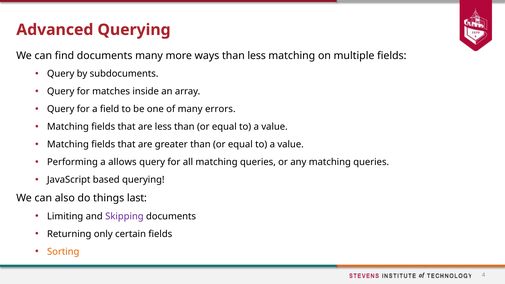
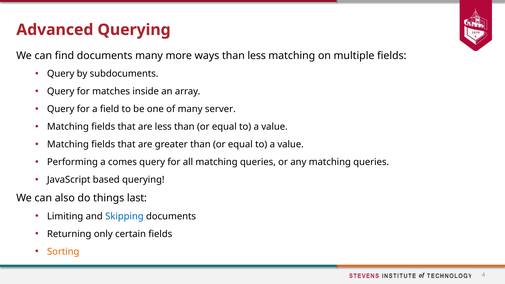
errors: errors -> server
allows: allows -> comes
Skipping colour: purple -> blue
